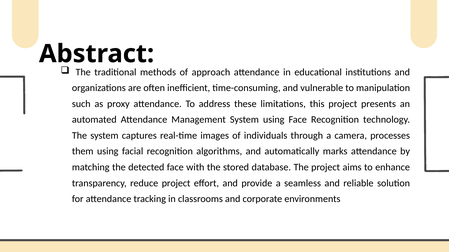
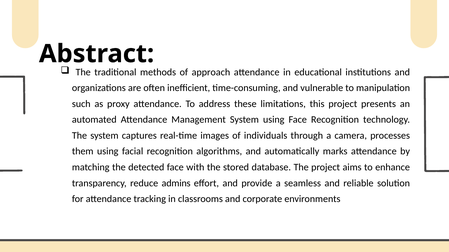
reduce project: project -> admins
